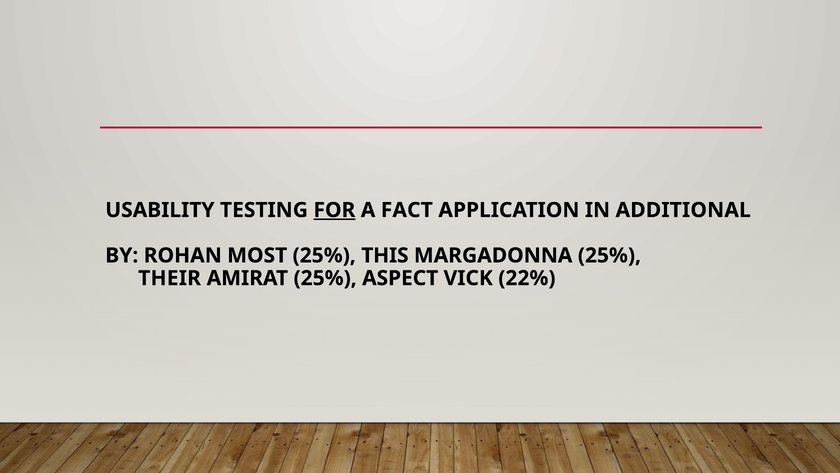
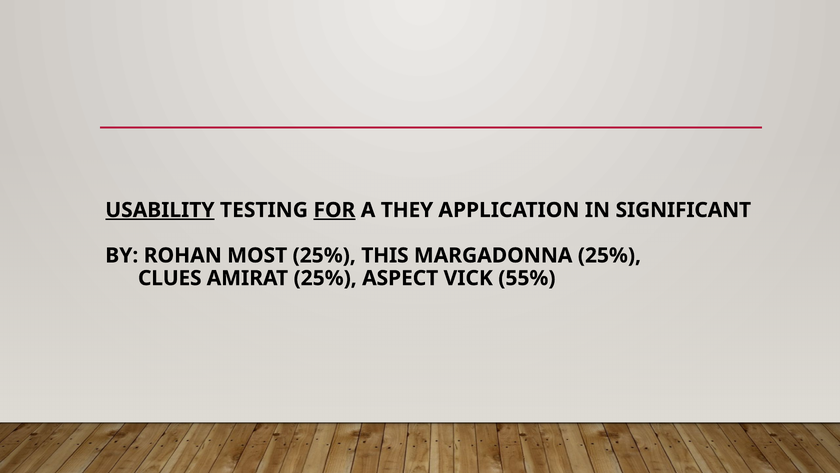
USABILITY underline: none -> present
FACT: FACT -> THEY
ADDITIONAL: ADDITIONAL -> SIGNIFICANT
THEIR: THEIR -> CLUES
22%: 22% -> 55%
